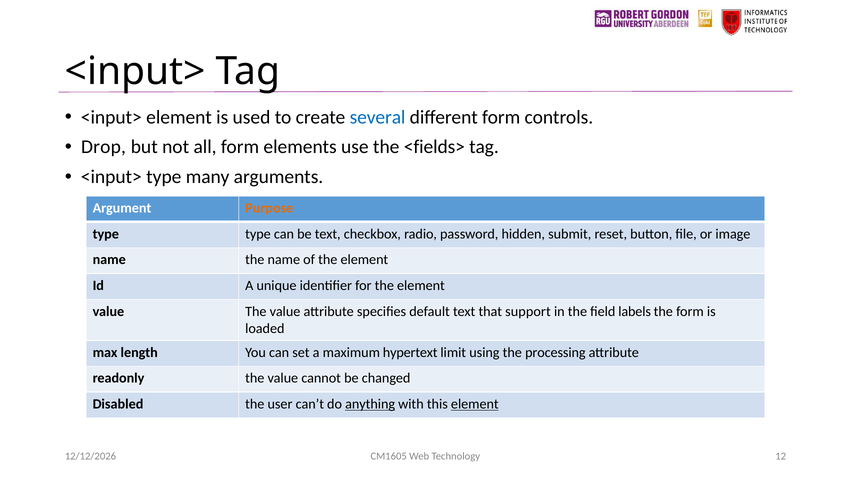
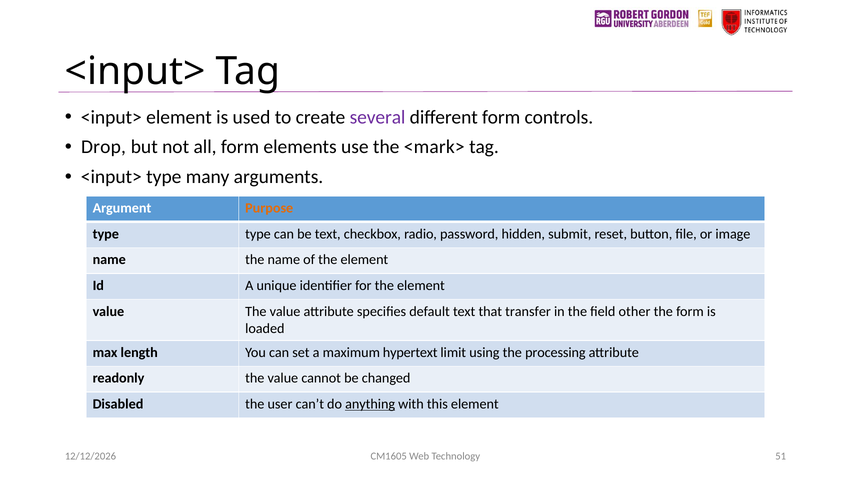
several colour: blue -> purple
<fields>: <fields> -> <mark>
support: support -> transfer
labels: labels -> other
element at (475, 405) underline: present -> none
12: 12 -> 51
